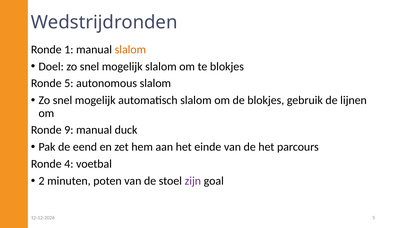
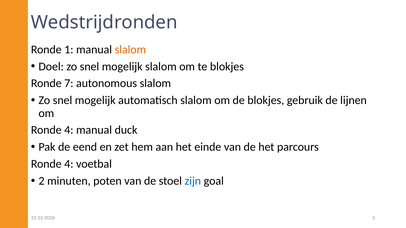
Ronde 5: 5 -> 7
9 at (69, 130): 9 -> 4
zijn colour: purple -> blue
